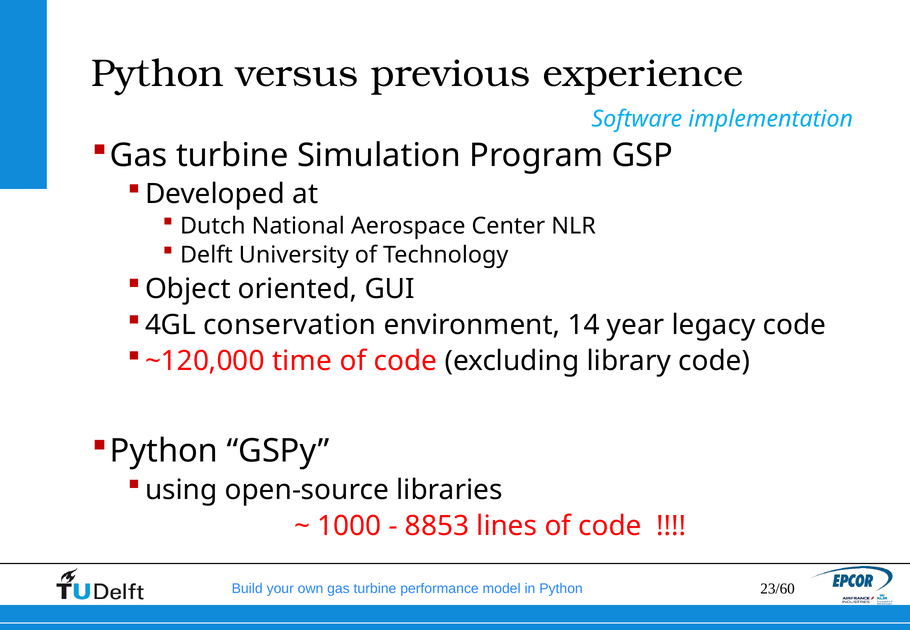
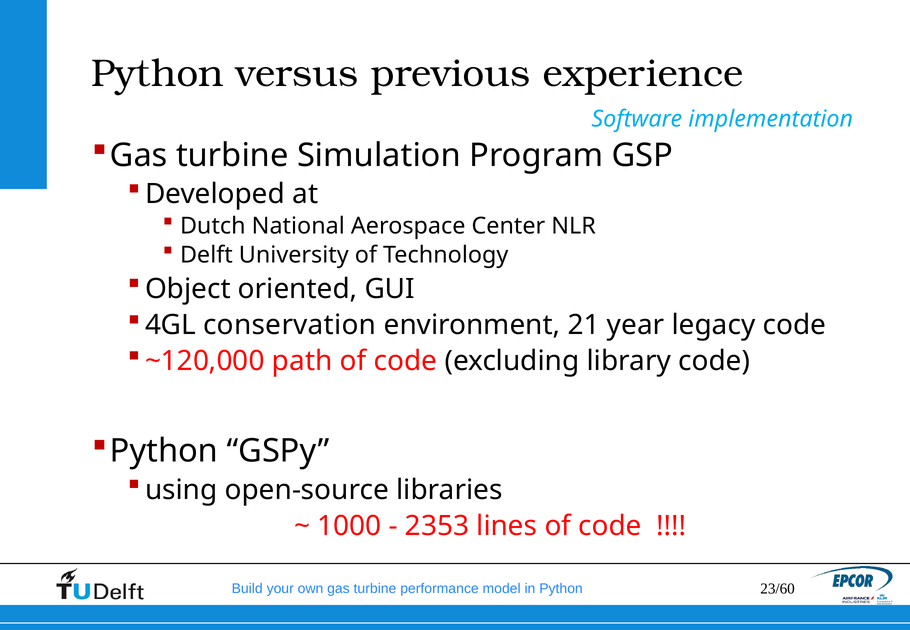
14: 14 -> 21
time: time -> path
8853: 8853 -> 2353
